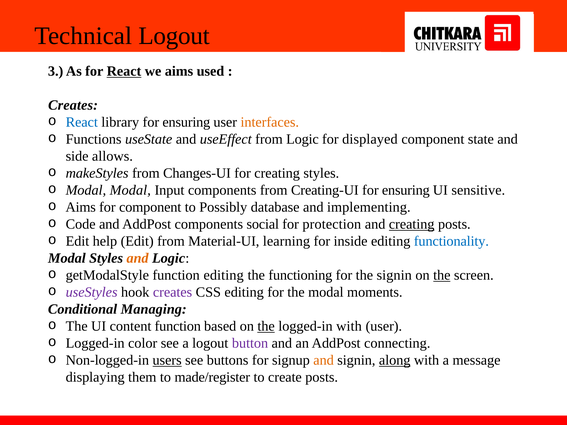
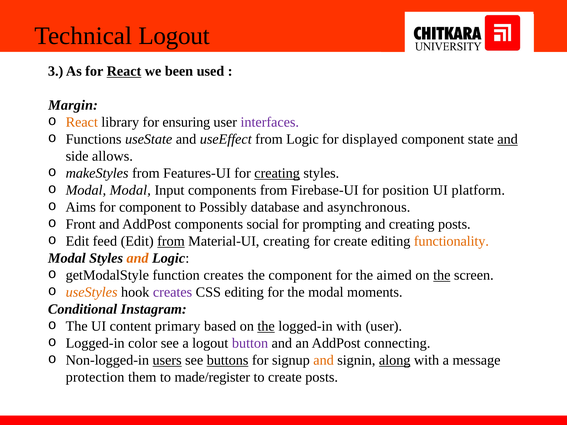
we aims: aims -> been
Creates at (73, 105): Creates -> Margin
React at (82, 122) colour: blue -> orange
interfaces colour: orange -> purple
and at (508, 139) underline: none -> present
Changes-UI: Changes-UI -> Features-UI
creating at (277, 173) underline: none -> present
Creating-UI: Creating-UI -> Firebase-UI
ensuring at (406, 190): ensuring -> position
sensitive: sensitive -> platform
implementing: implementing -> asynchronous
Code: Code -> Front
protection: protection -> prompting
creating at (412, 224) underline: present -> none
help: help -> feed
from at (171, 241) underline: none -> present
Material-UI learning: learning -> creating
for inside: inside -> create
functionality colour: blue -> orange
function editing: editing -> creates
the functioning: functioning -> component
the signin: signin -> aimed
useStyles colour: purple -> orange
Managing: Managing -> Instagram
content function: function -> primary
buttons underline: none -> present
displaying: displaying -> protection
